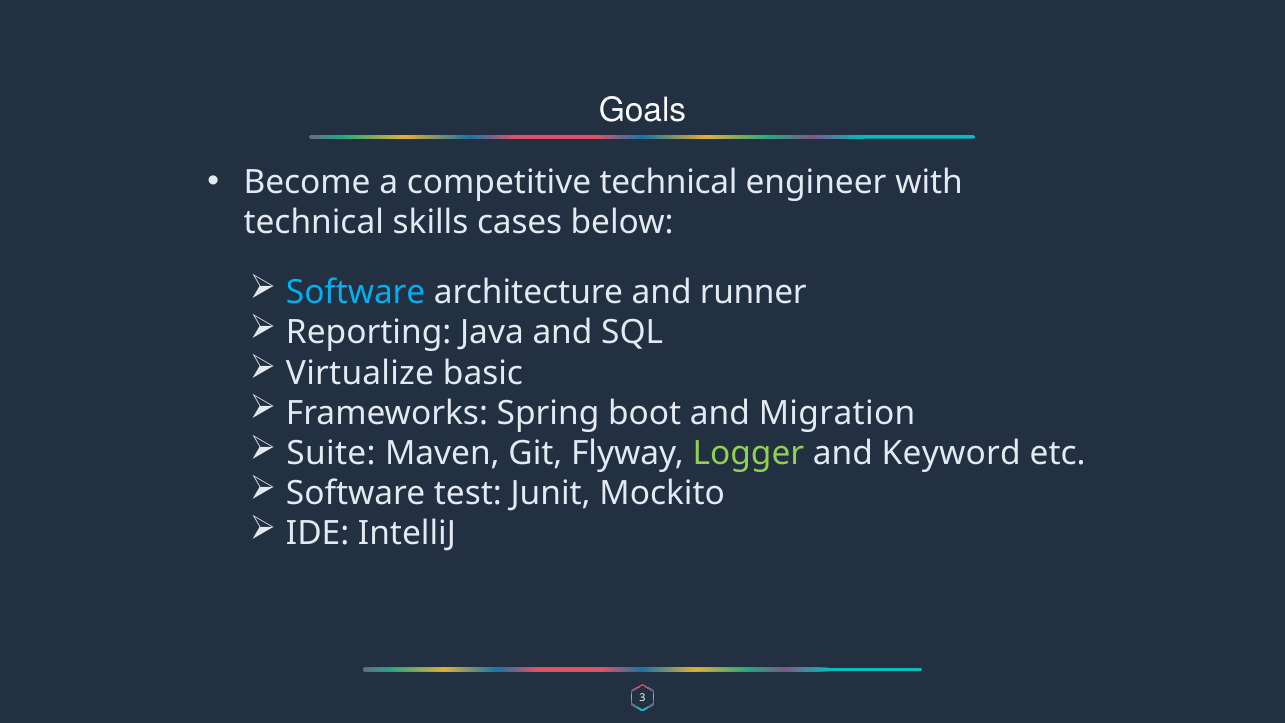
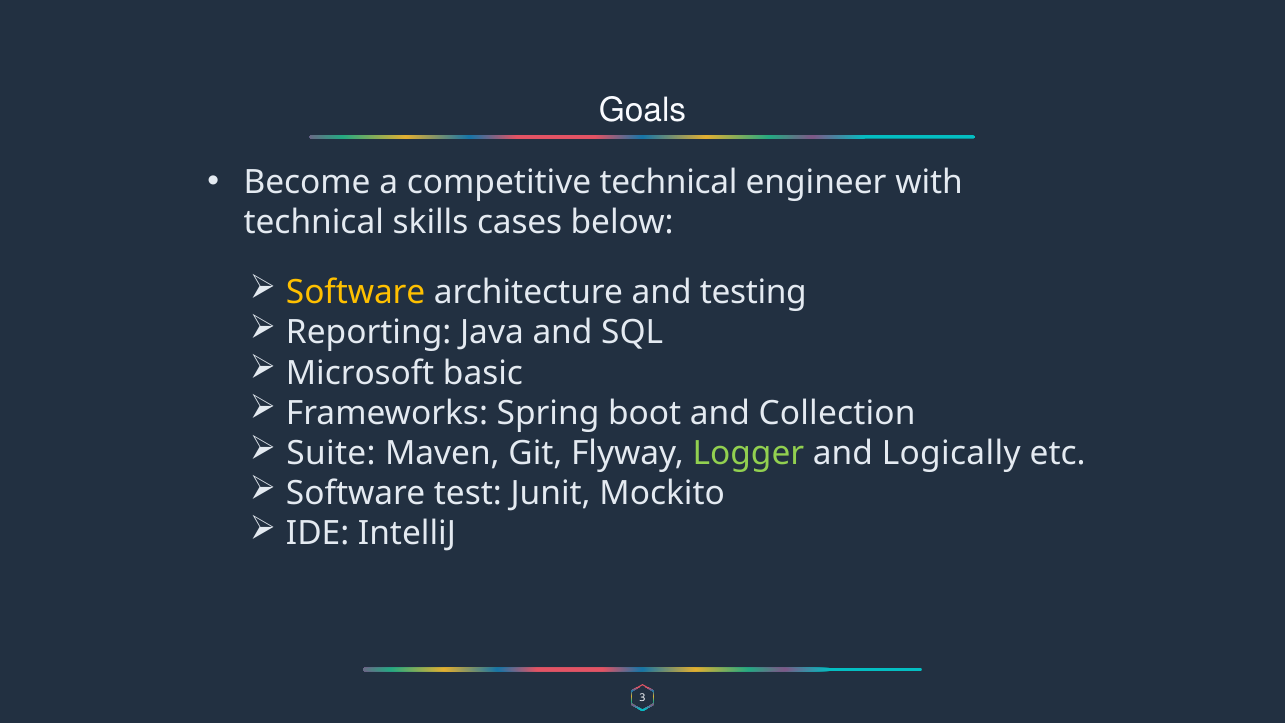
Software at (356, 293) colour: light blue -> yellow
runner: runner -> testing
Virtualize: Virtualize -> Microsoft
Migration: Migration -> Collection
Keyword: Keyword -> Logically
